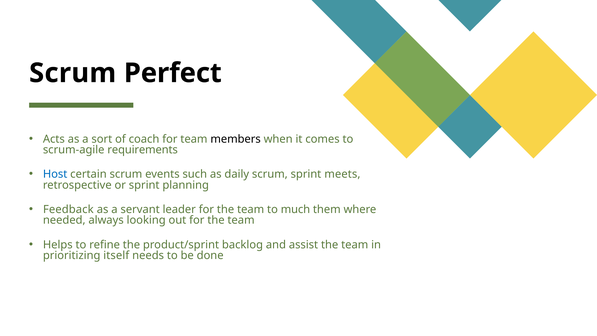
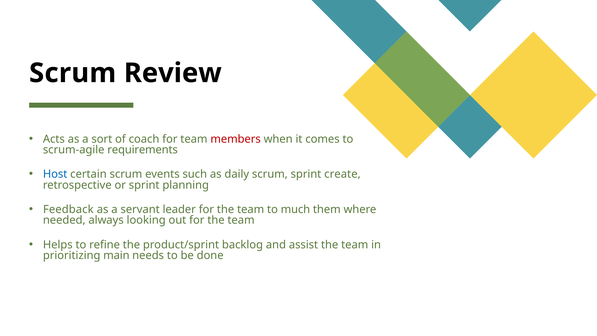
Perfect: Perfect -> Review
members colour: black -> red
meets: meets -> create
itself: itself -> main
